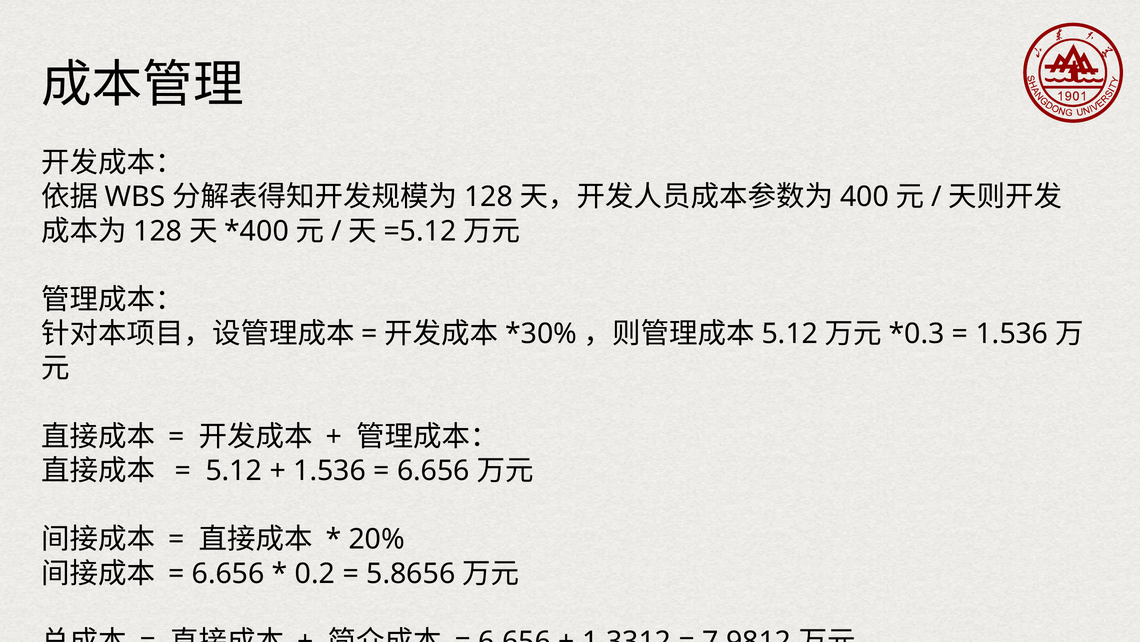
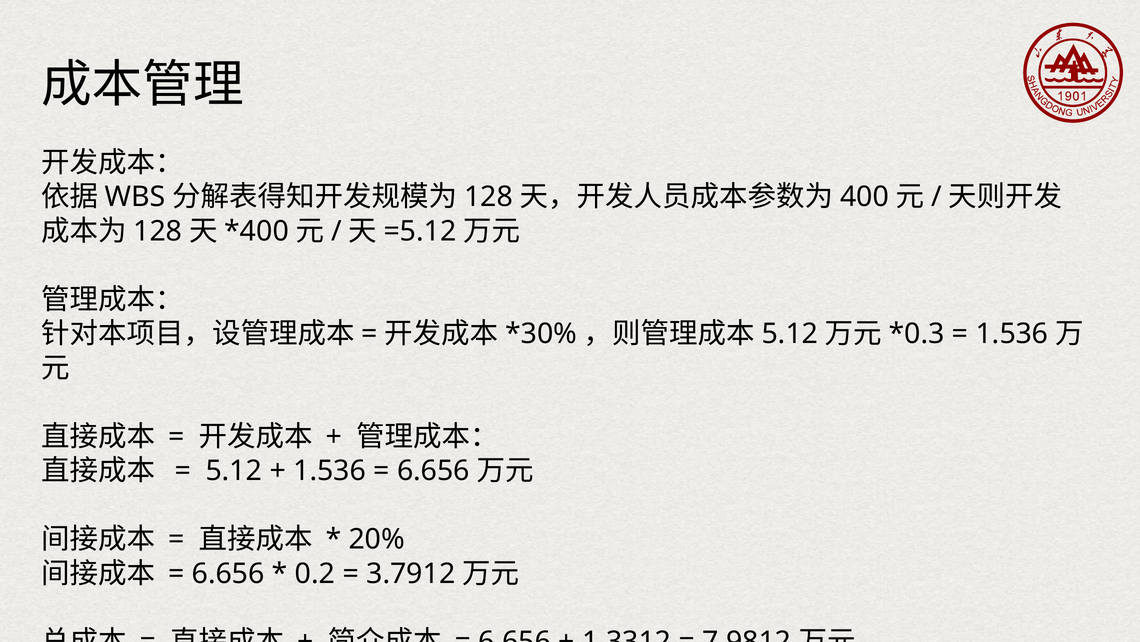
5.8656: 5.8656 -> 3.7912
